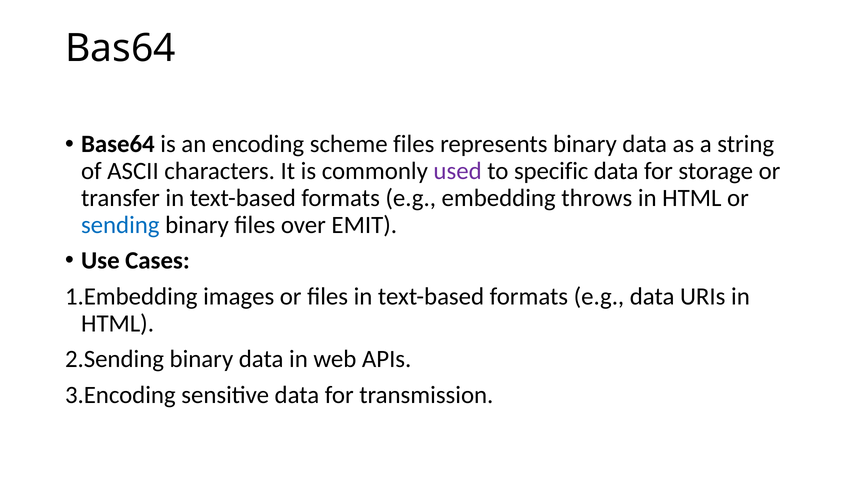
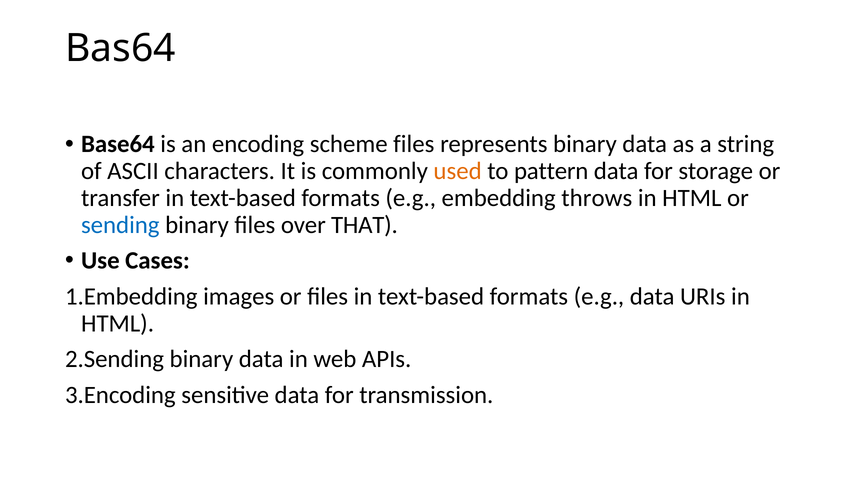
used colour: purple -> orange
specific: specific -> pattern
EMIT: EMIT -> THAT
